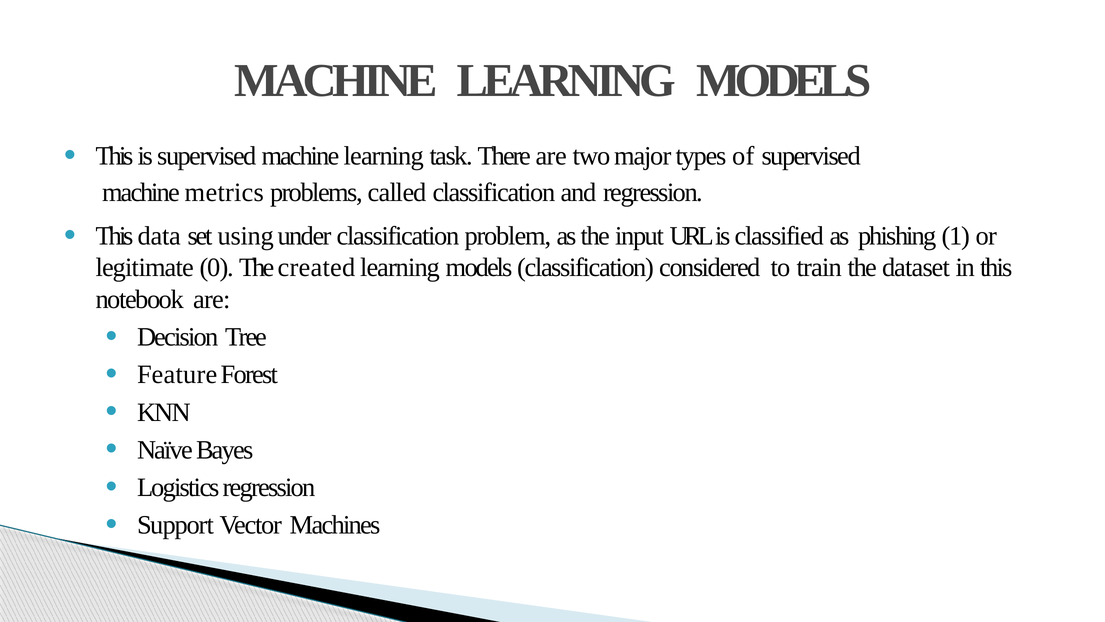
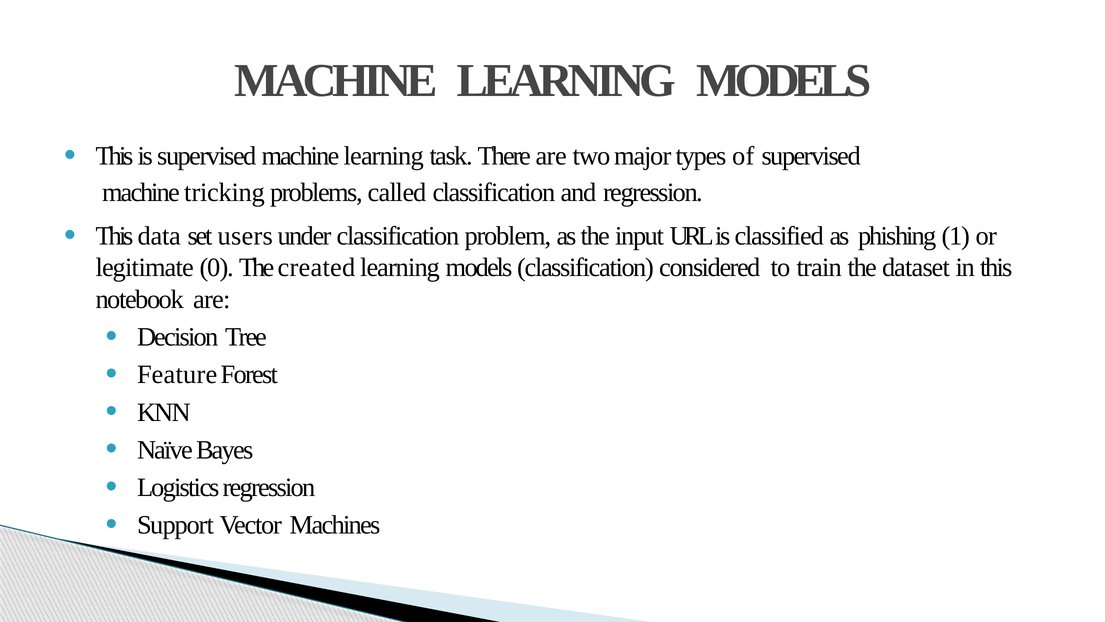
metrics: metrics -> tricking
using: using -> users
